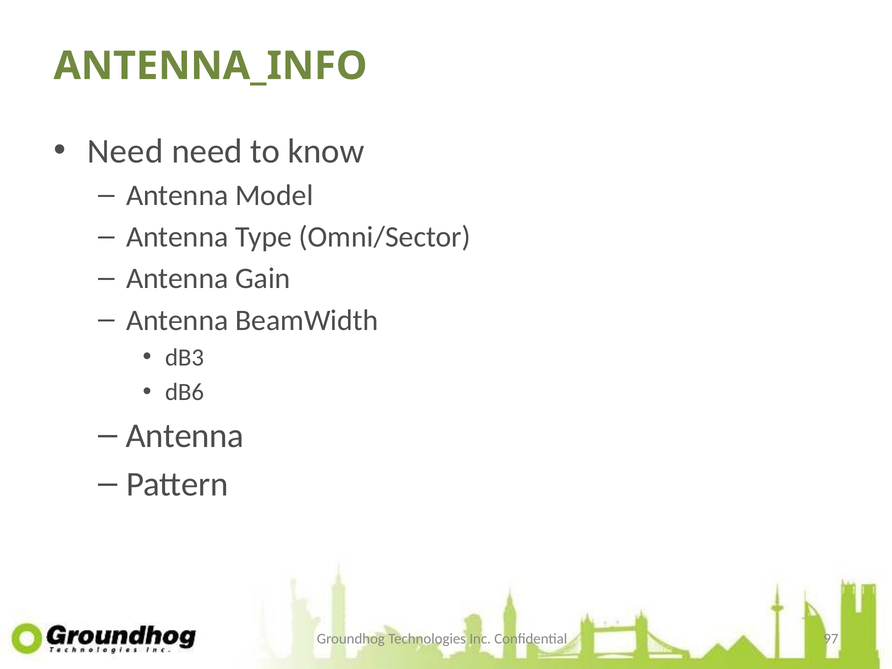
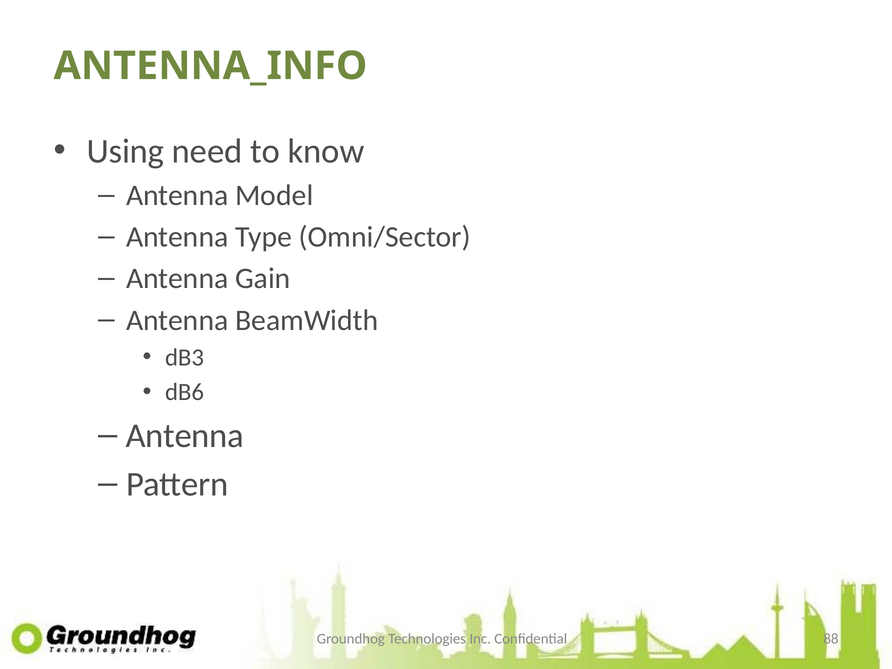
Need at (125, 151): Need -> Using
97: 97 -> 88
